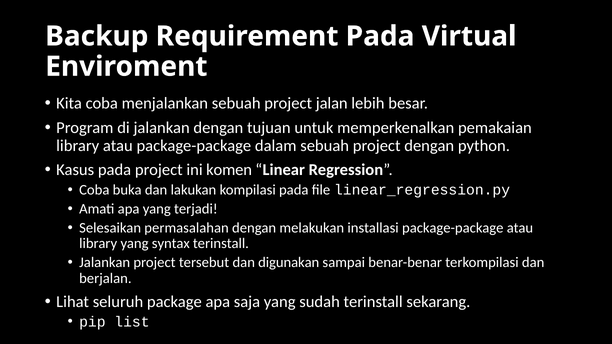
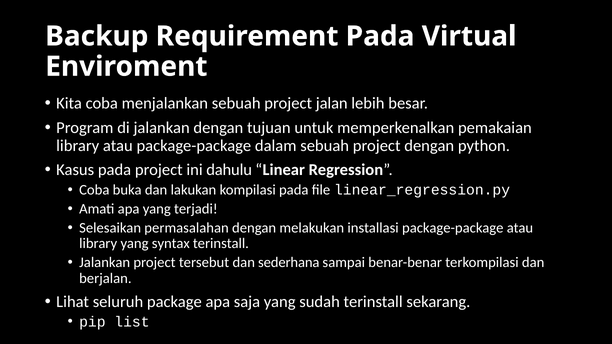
komen: komen -> dahulu
digunakan: digunakan -> sederhana
